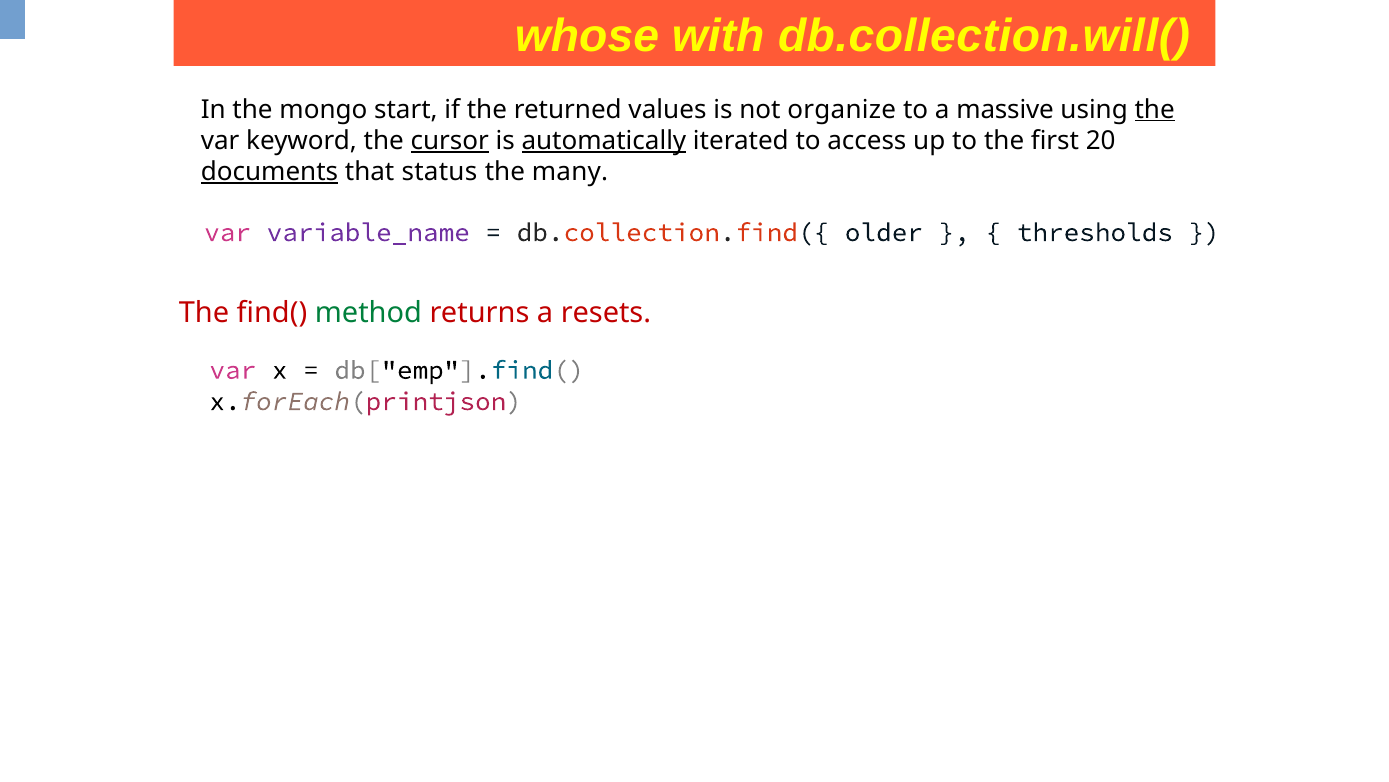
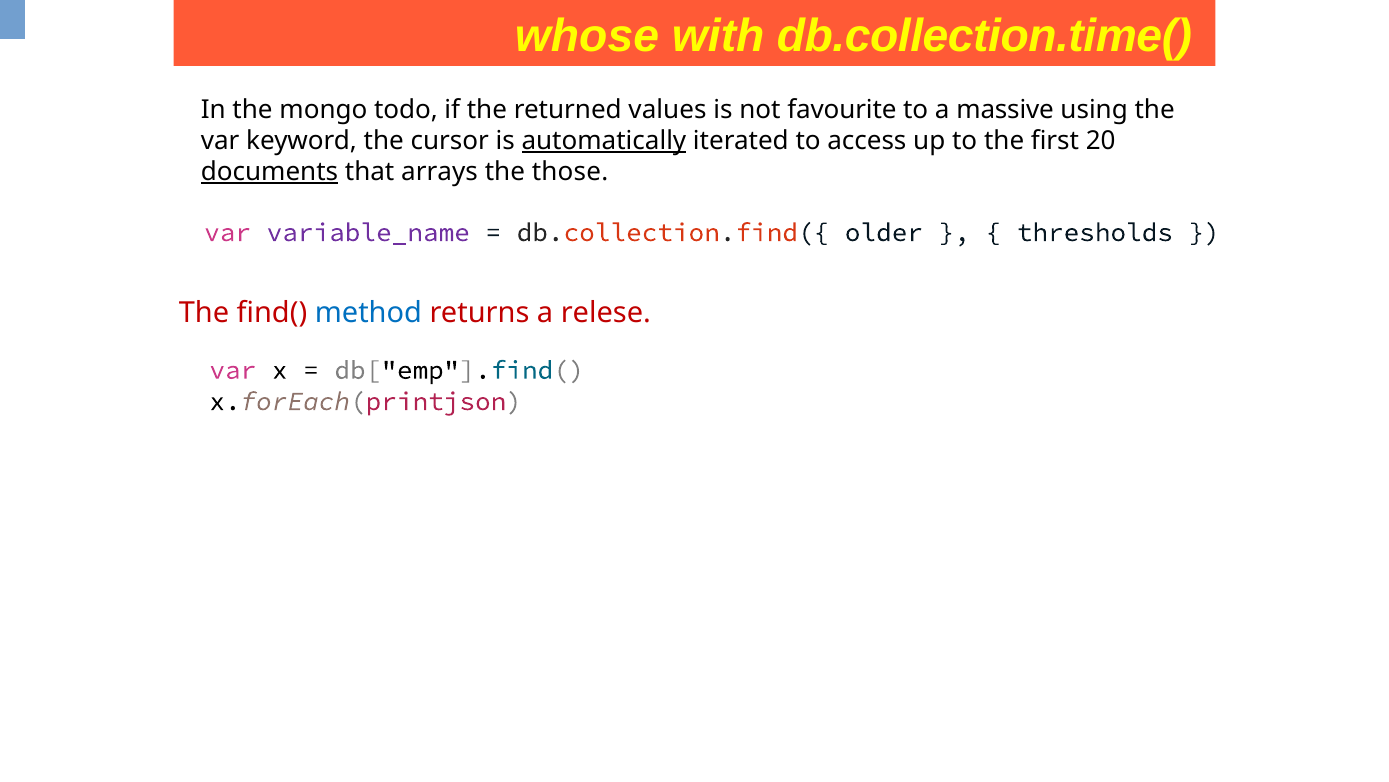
db.collection.will(: db.collection.will( -> db.collection.time(
start: start -> todo
organize: organize -> favourite
the at (1155, 109) underline: present -> none
cursor underline: present -> none
status: status -> arrays
many: many -> those
method colour: green -> blue
resets: resets -> relese
